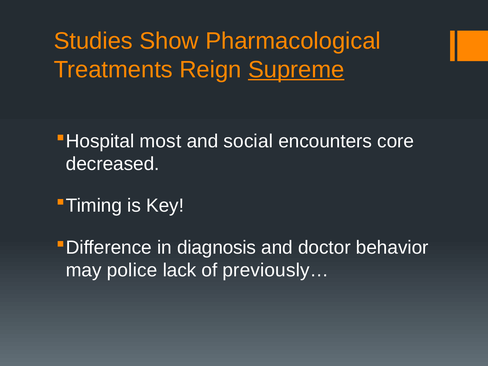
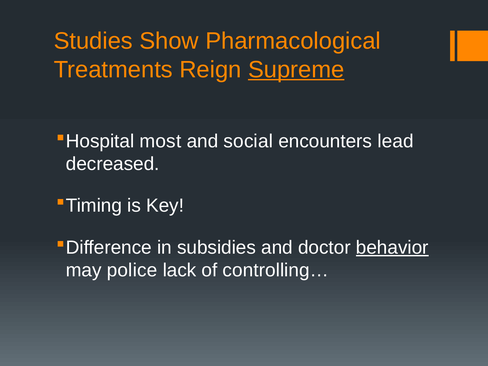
core: core -> lead
diagnosis: diagnosis -> subsidies
behavior underline: none -> present
previously…: previously… -> controlling…
